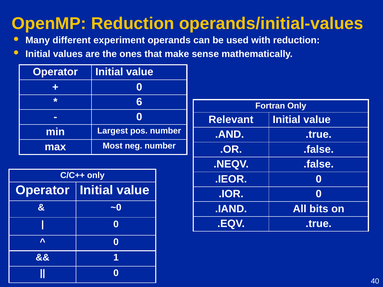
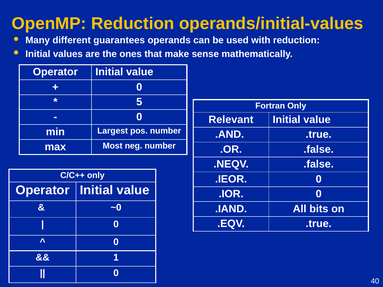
experiment: experiment -> guarantees
6: 6 -> 5
